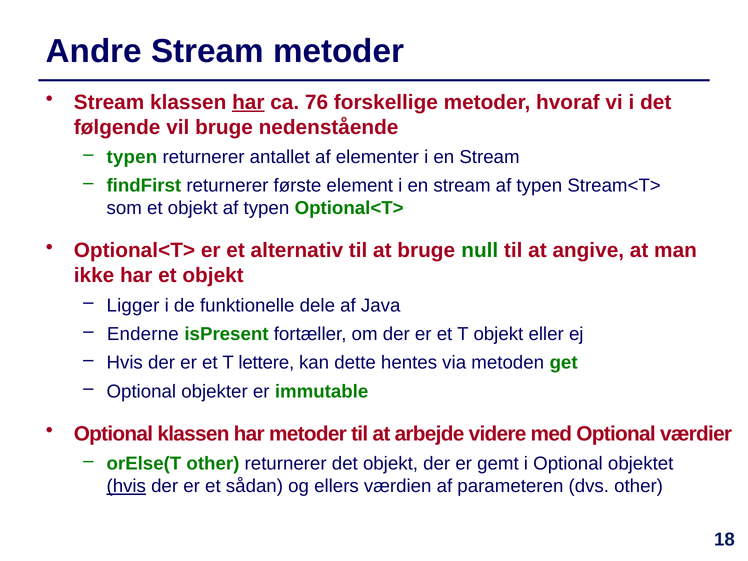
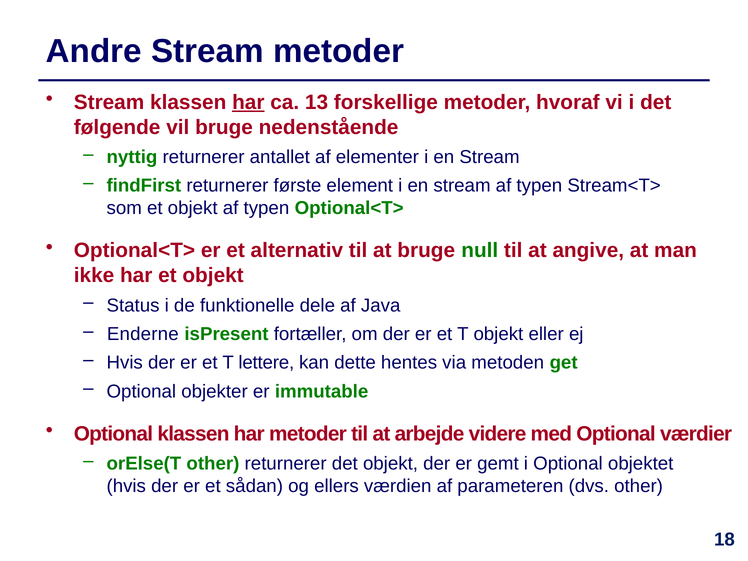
76: 76 -> 13
typen at (132, 157): typen -> nyttig
Ligger: Ligger -> Status
hvis at (126, 486) underline: present -> none
